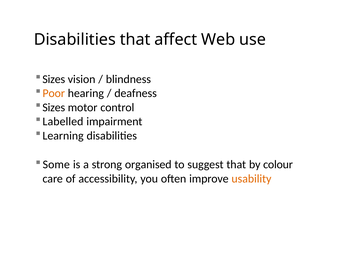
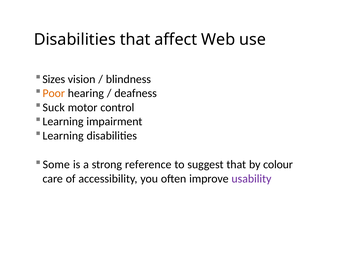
Sizes at (54, 107): Sizes -> Suck
Labelled at (63, 121): Labelled -> Learning
organised: organised -> reference
usability colour: orange -> purple
